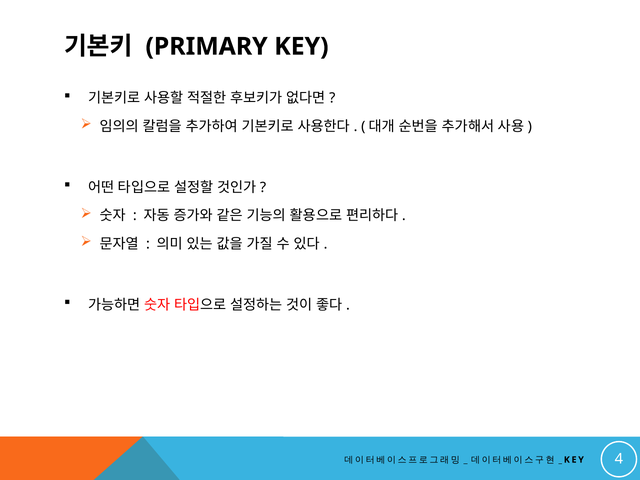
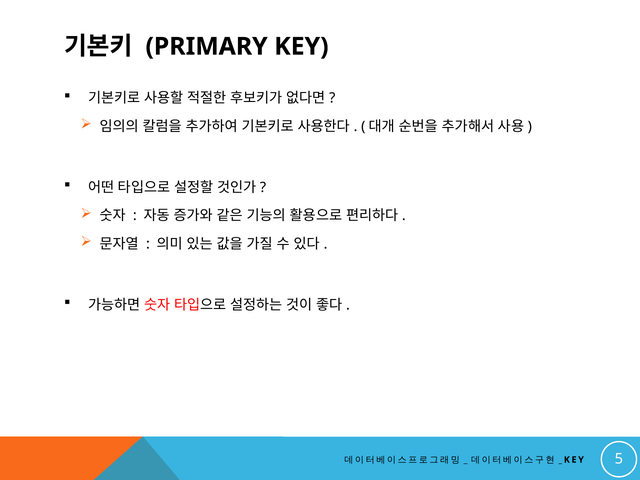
4: 4 -> 5
